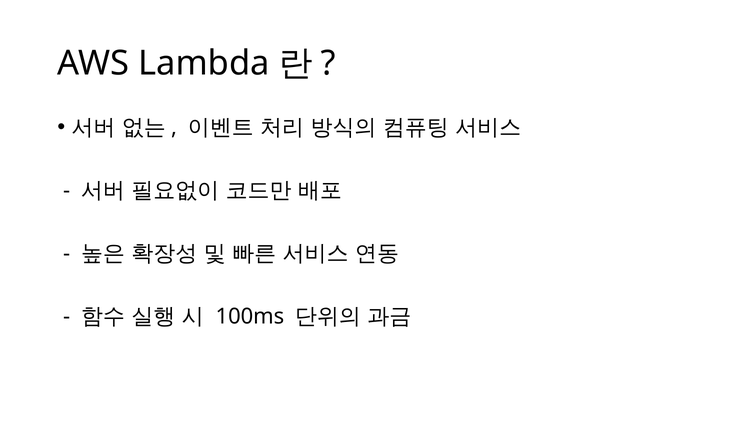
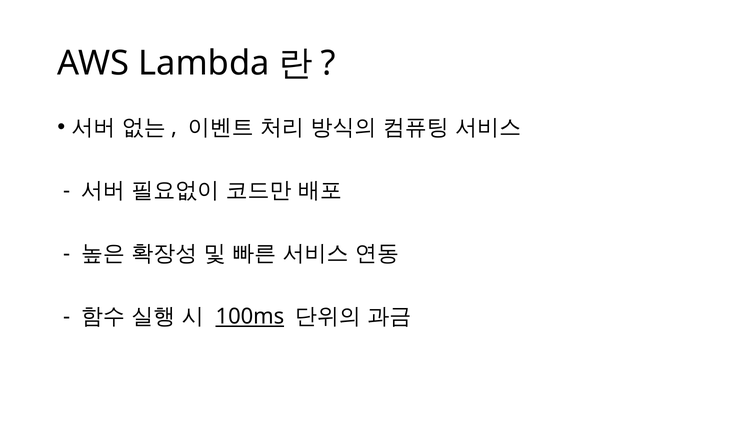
100ms underline: none -> present
